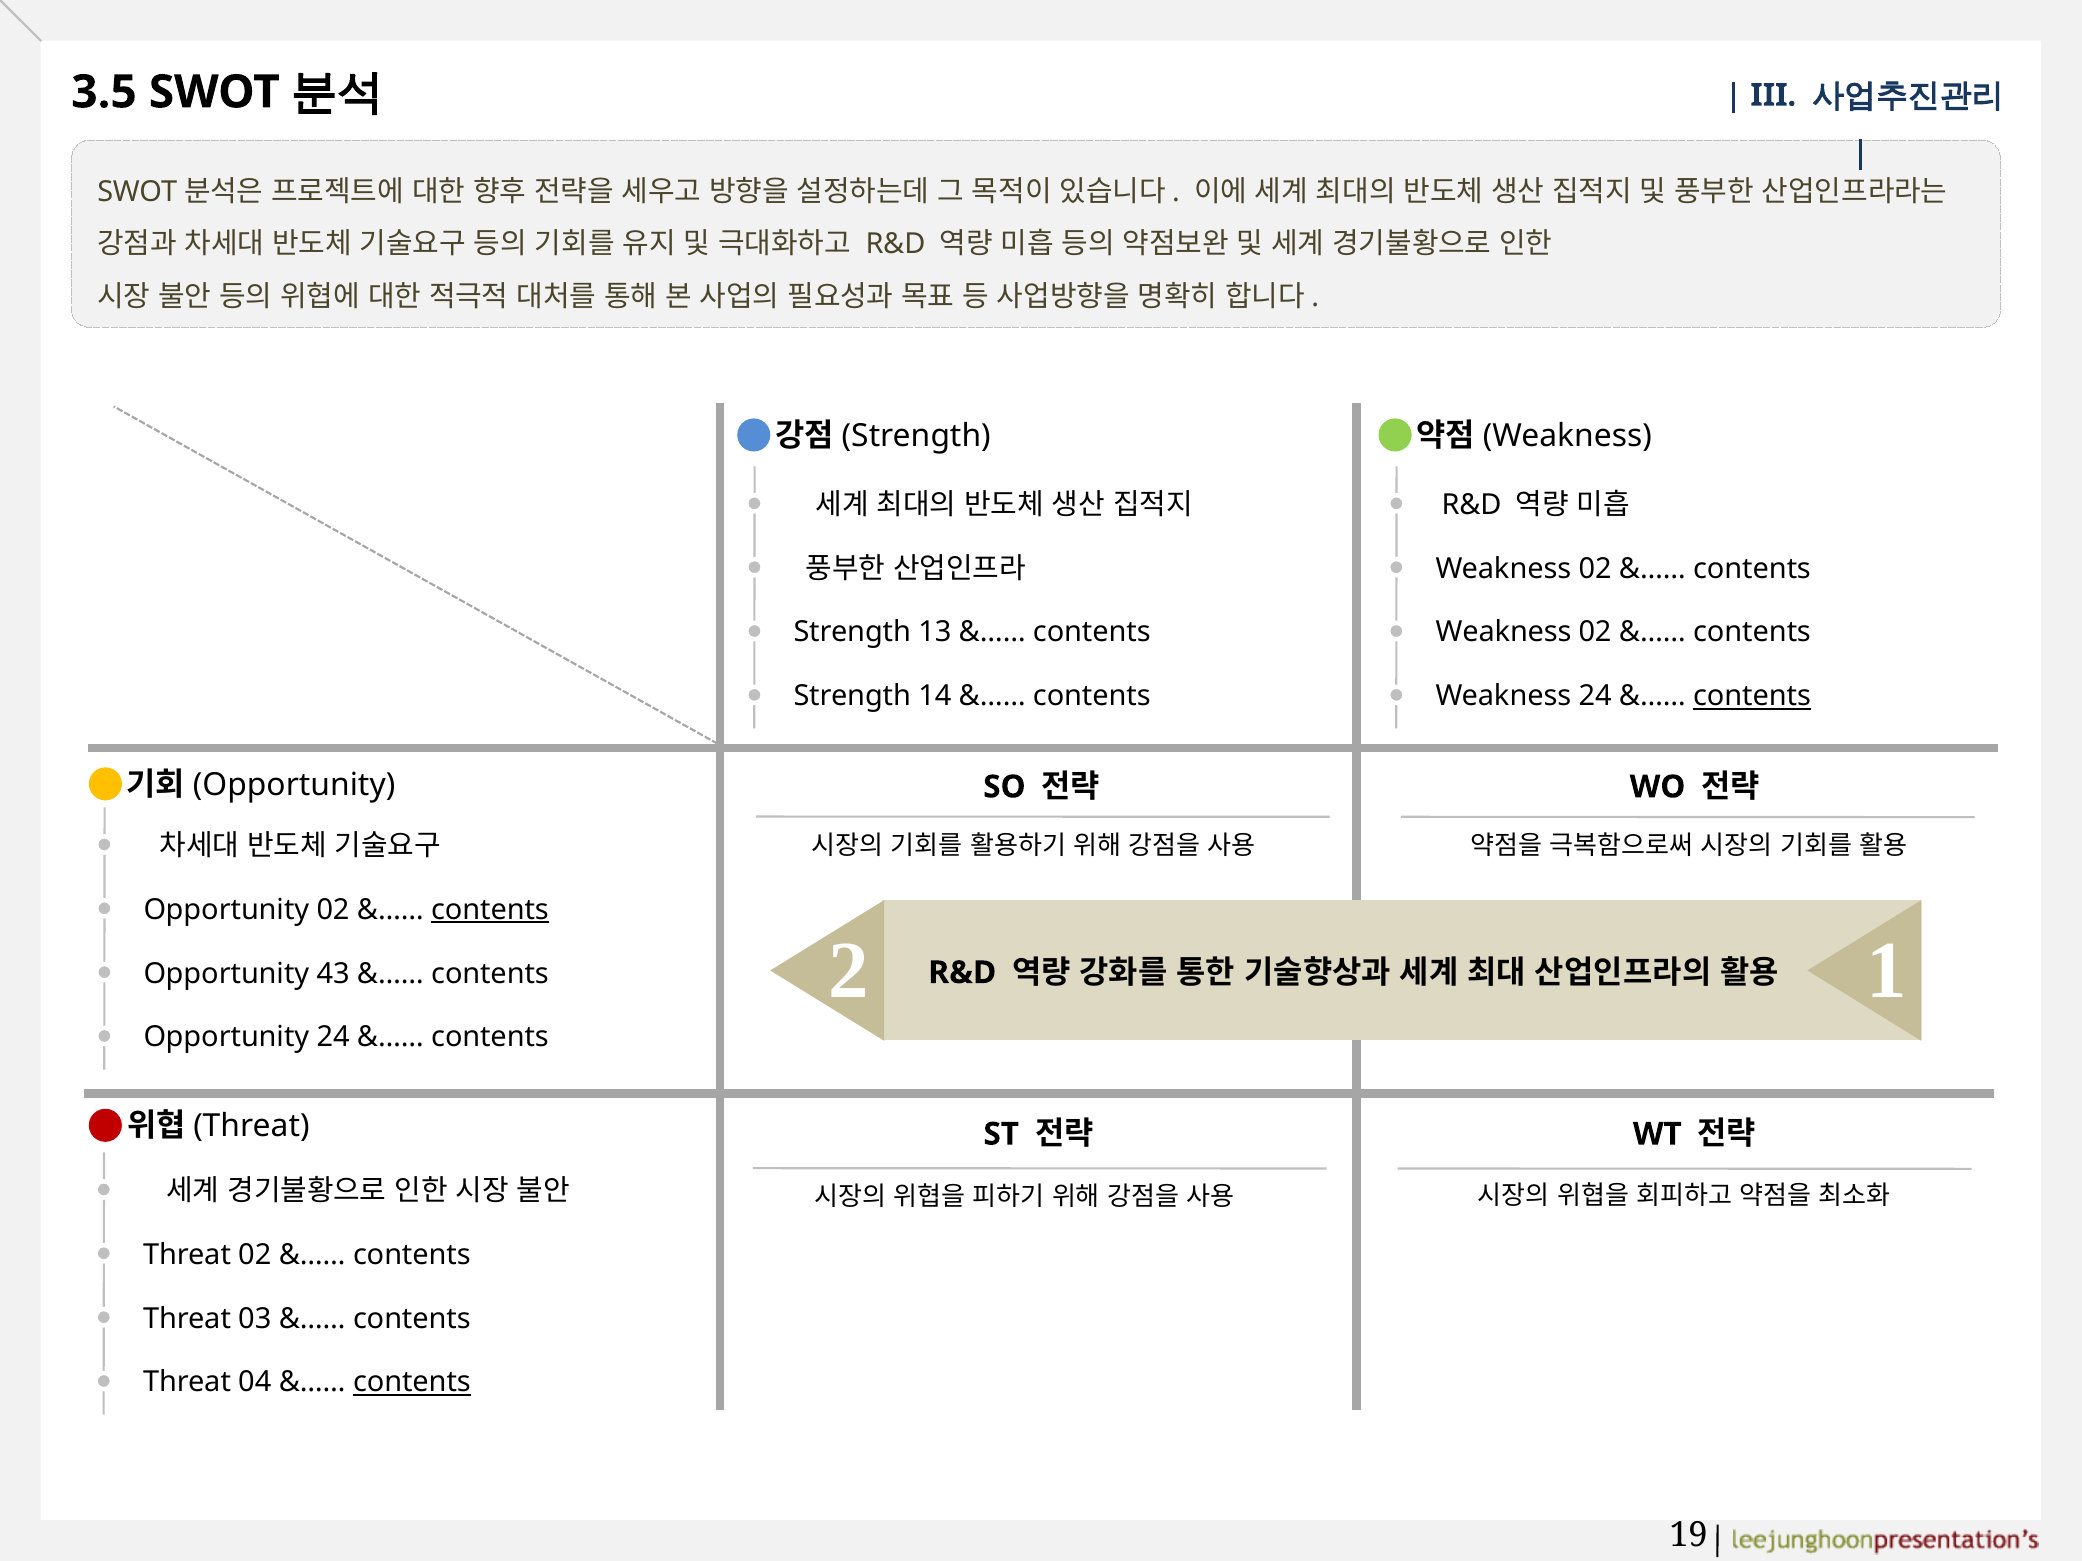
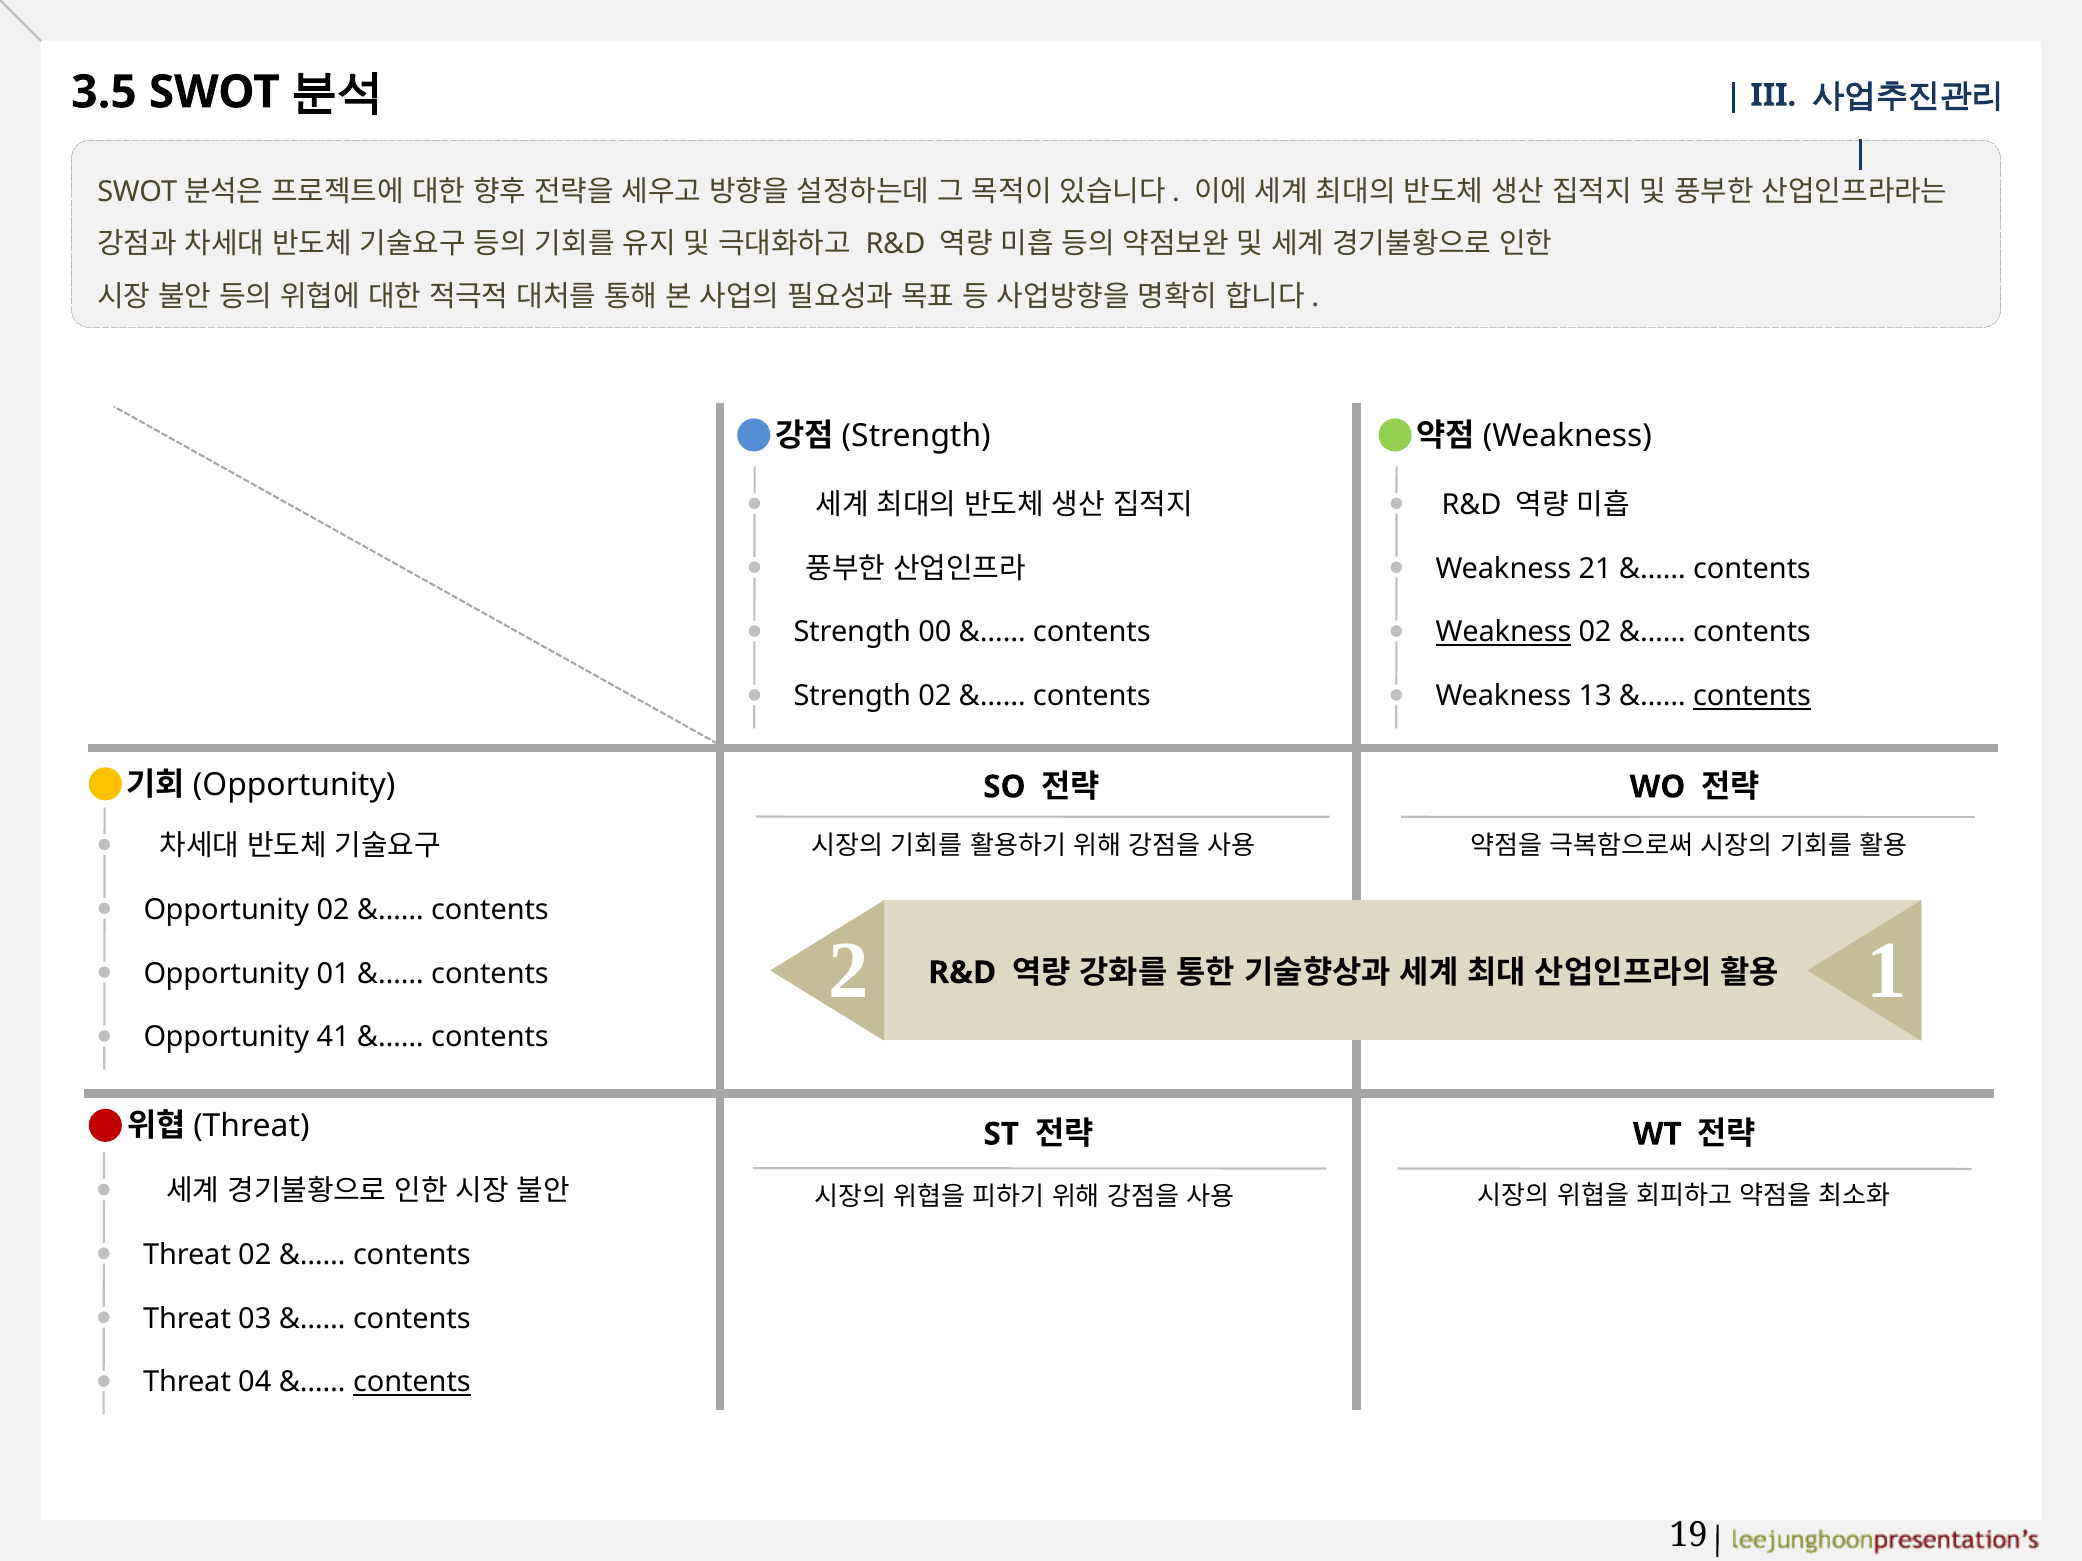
02 at (1595, 569): 02 -> 21
13: 13 -> 00
Weakness at (1504, 633) underline: none -> present
Strength 14: 14 -> 02
Weakness 24: 24 -> 13
contents at (490, 910) underline: present -> none
43: 43 -> 01
Opportunity 24: 24 -> 41
